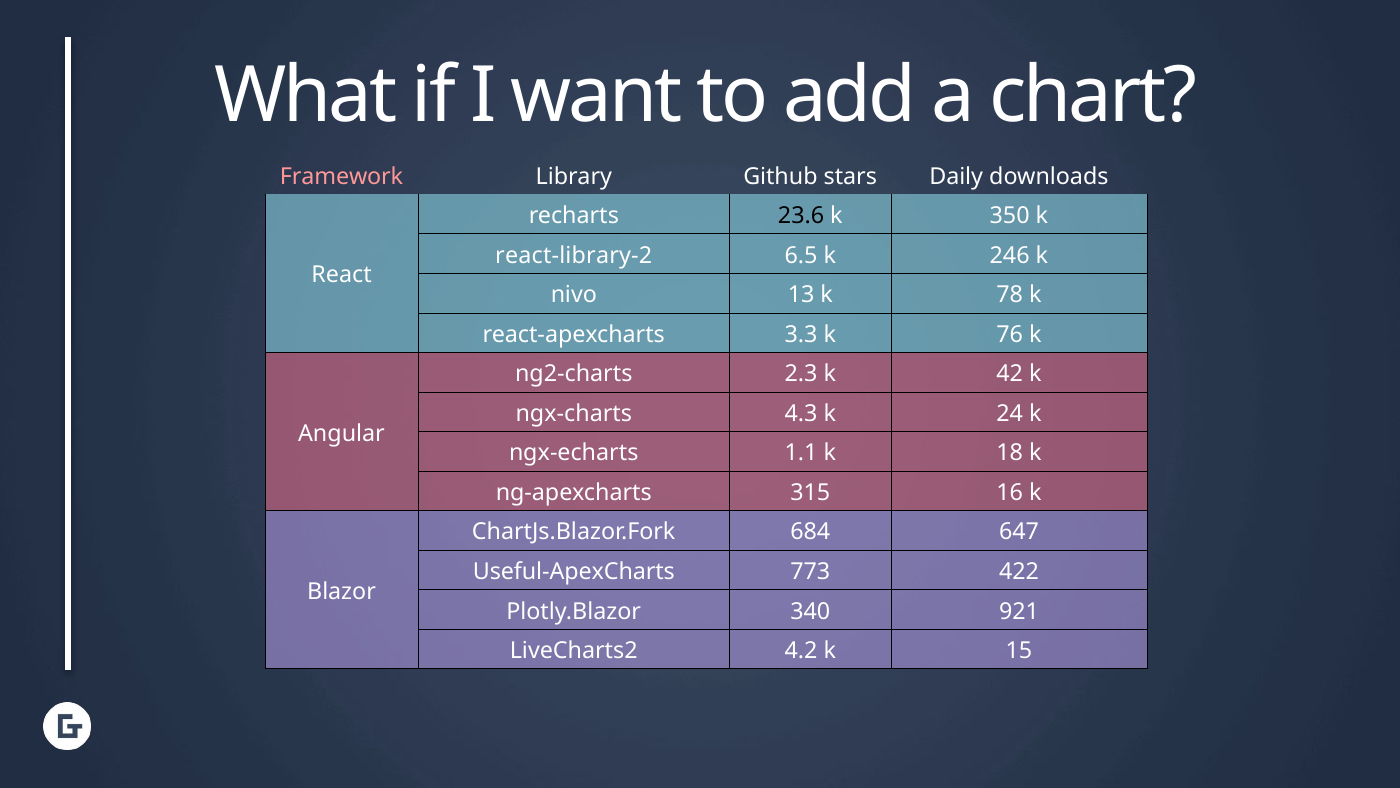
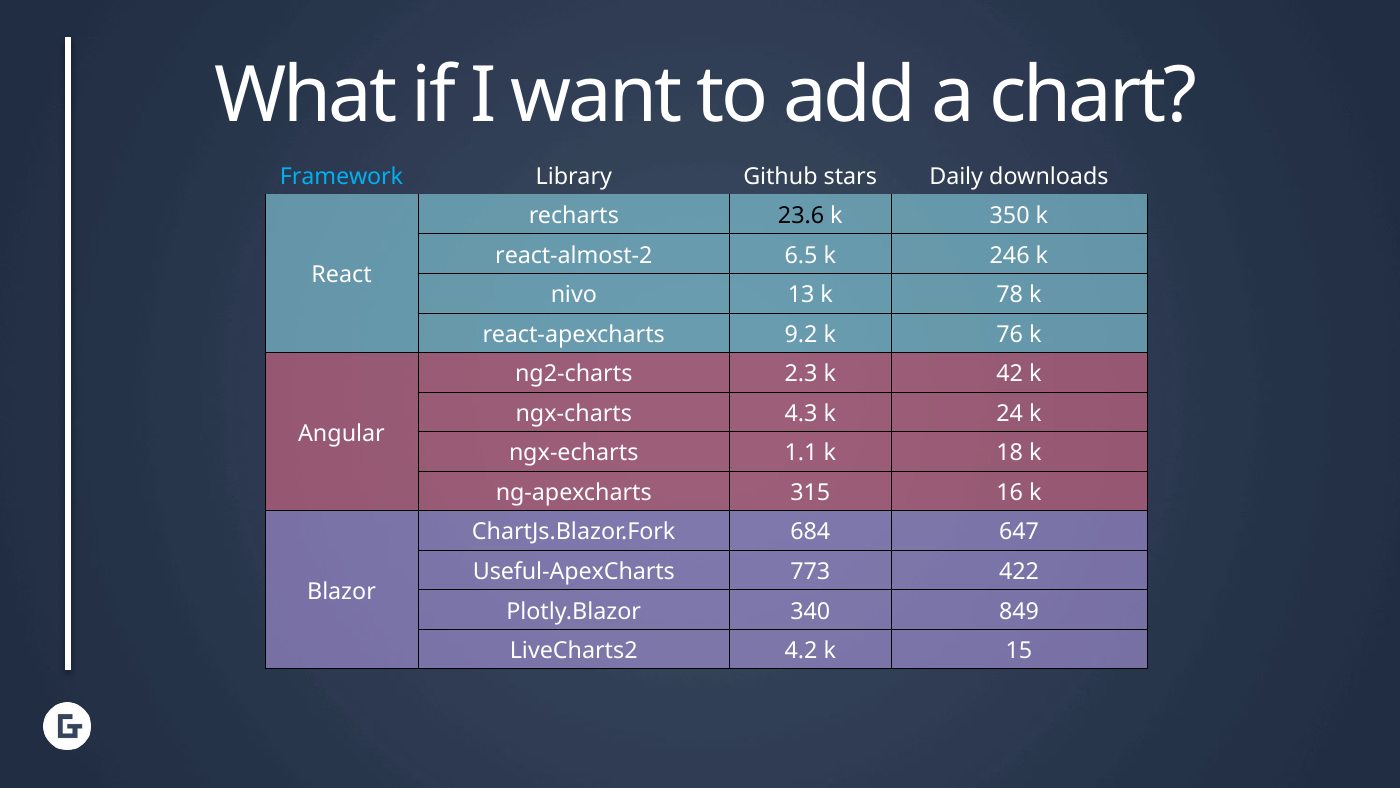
Framework colour: pink -> light blue
react-library-2: react-library-2 -> react-almost-2
3.3: 3.3 -> 9.2
921: 921 -> 849
